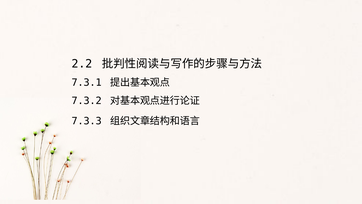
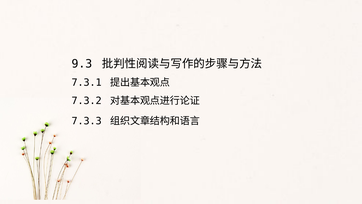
2.2: 2.2 -> 9.3
